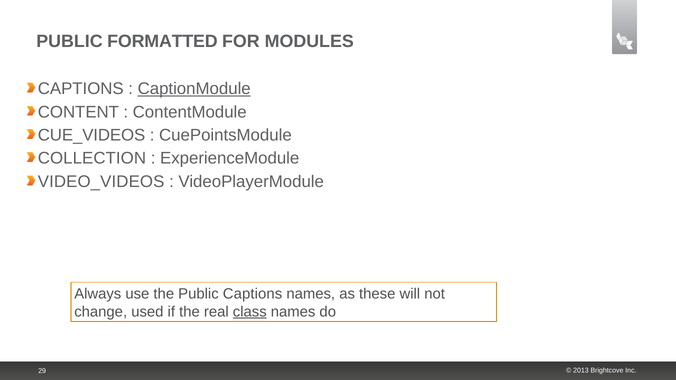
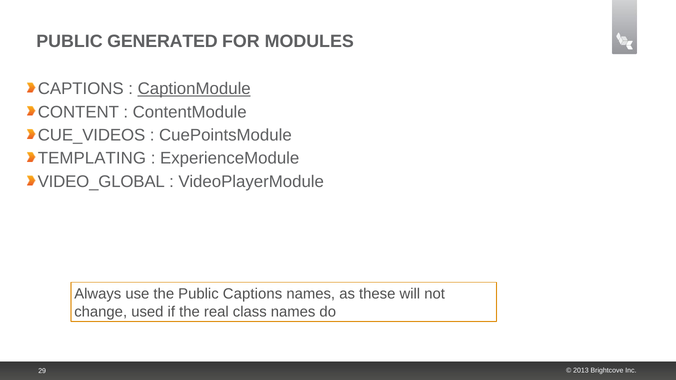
FORMATTED: FORMATTED -> GENERATED
COLLECTION: COLLECTION -> TEMPLATING
VIDEO_VIDEOS: VIDEO_VIDEOS -> VIDEO_GLOBAL
class underline: present -> none
